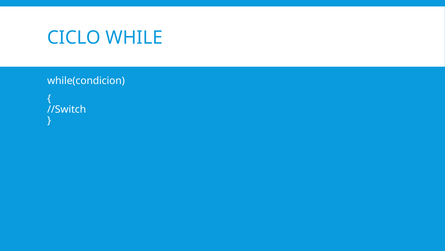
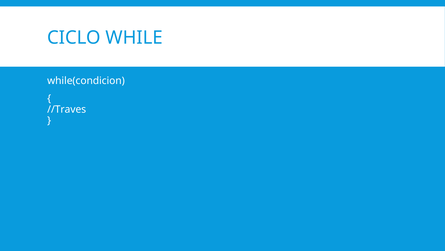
//Switch: //Switch -> //Traves
